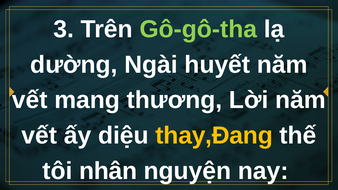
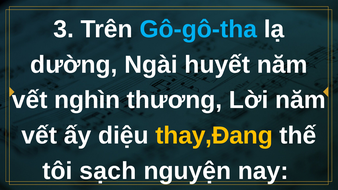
Gô-gô-tha colour: light green -> light blue
mang: mang -> nghìn
nhân: nhân -> sạch
